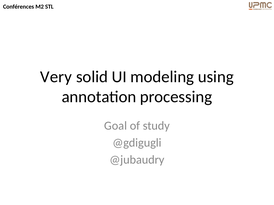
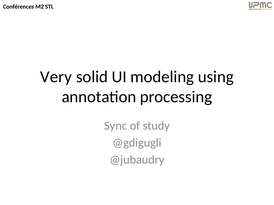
Goal: Goal -> Sync
